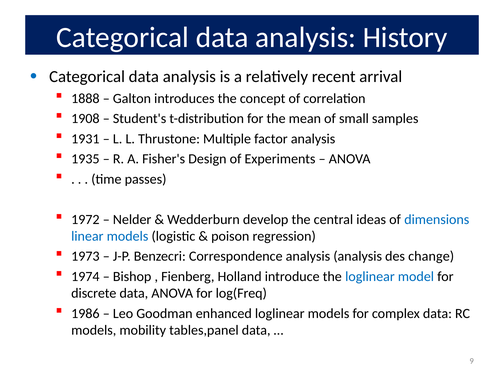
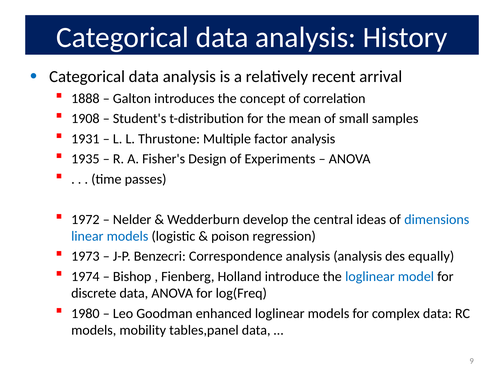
change: change -> equally
1986: 1986 -> 1980
